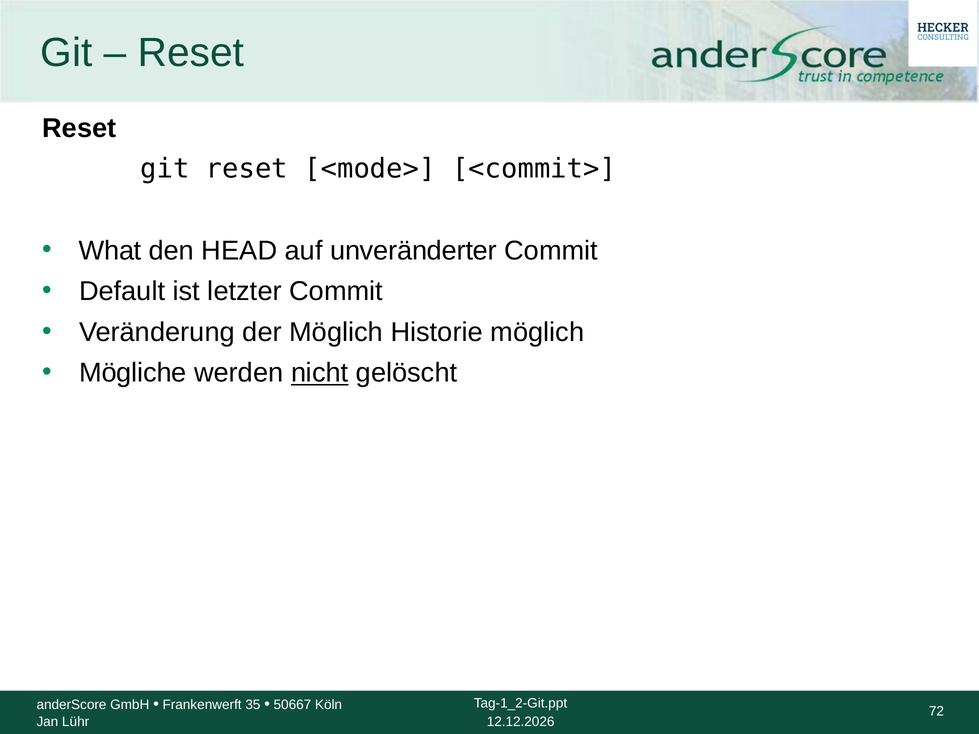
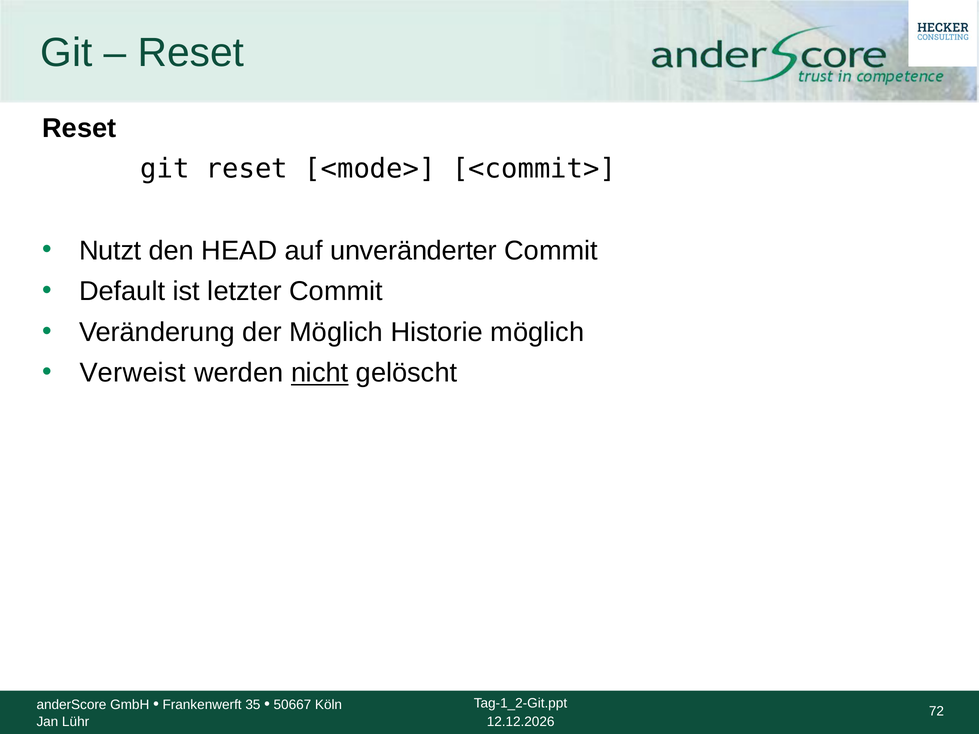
What: What -> Nutzt
Mögliche: Mögliche -> Verweist
